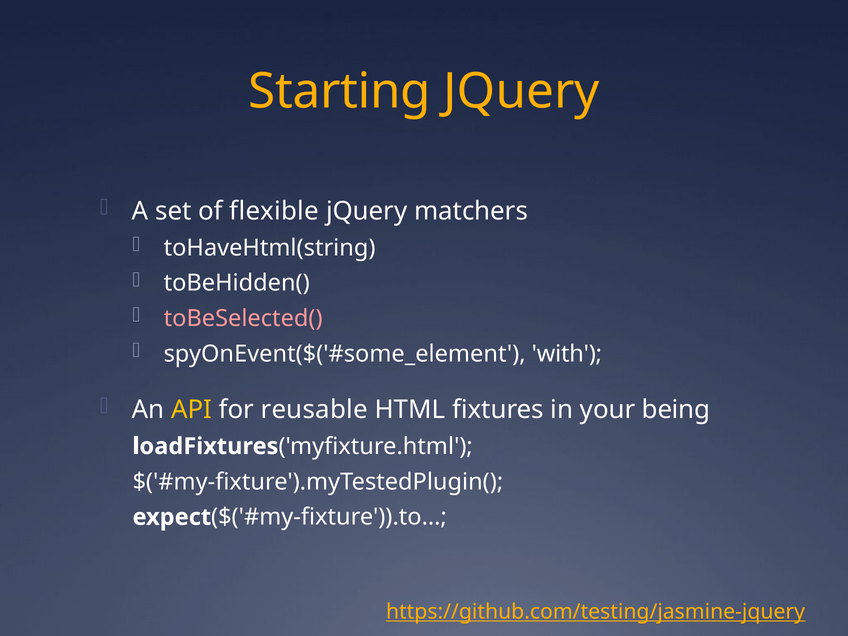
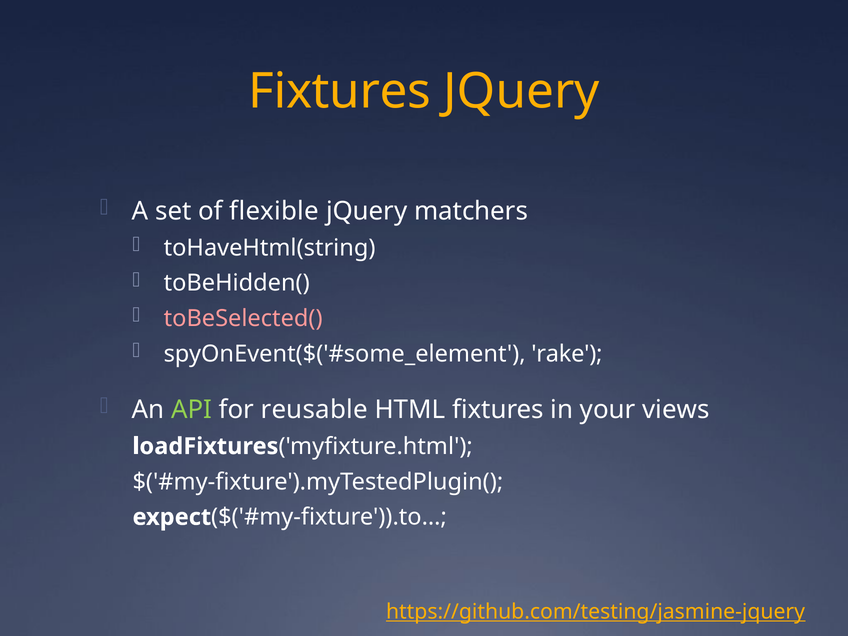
Starting at (340, 91): Starting -> Fixtures
with: with -> rake
API colour: yellow -> light green
being: being -> views
